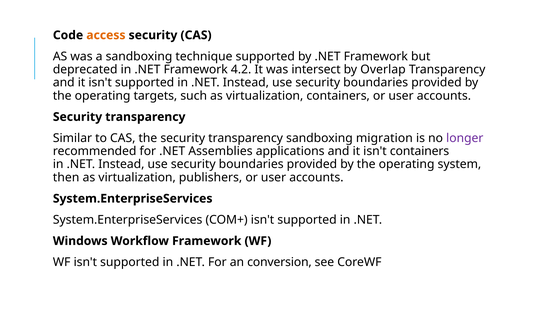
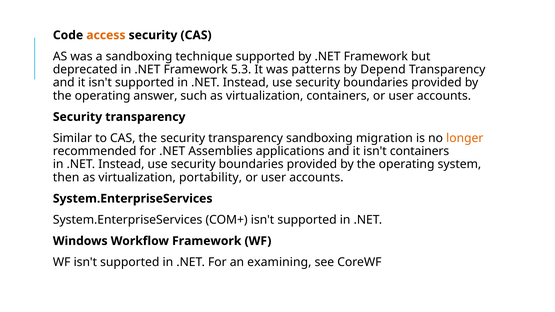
4.2: 4.2 -> 5.3
intersect: intersect -> patterns
Overlap: Overlap -> Depend
targets: targets -> answer
longer colour: purple -> orange
publishers: publishers -> portability
conversion: conversion -> examining
